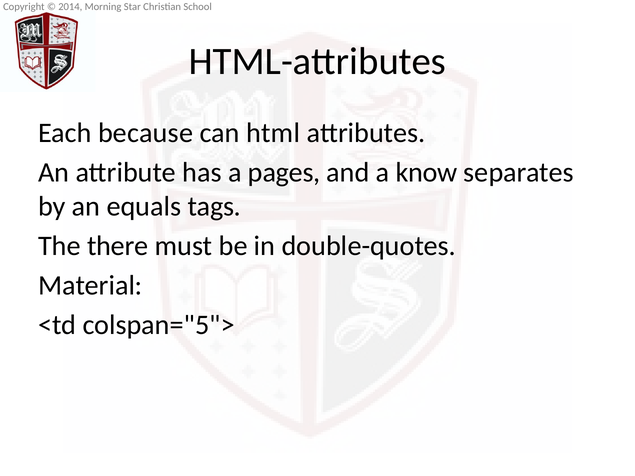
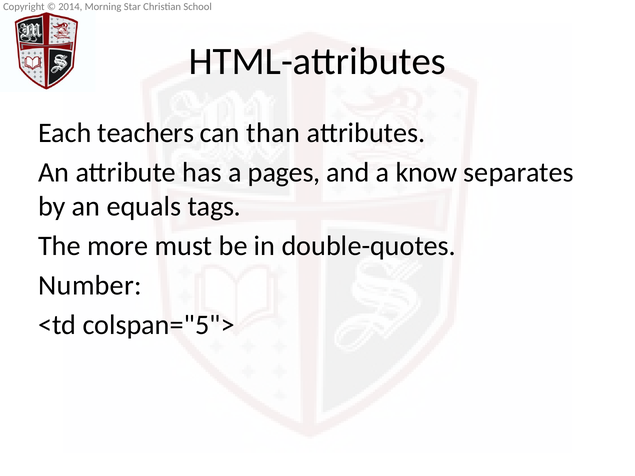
because: because -> teachers
html: html -> than
there: there -> more
Material: Material -> Number
